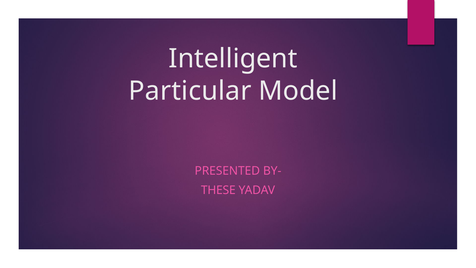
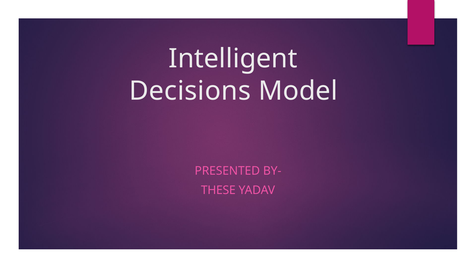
Particular: Particular -> Decisions
